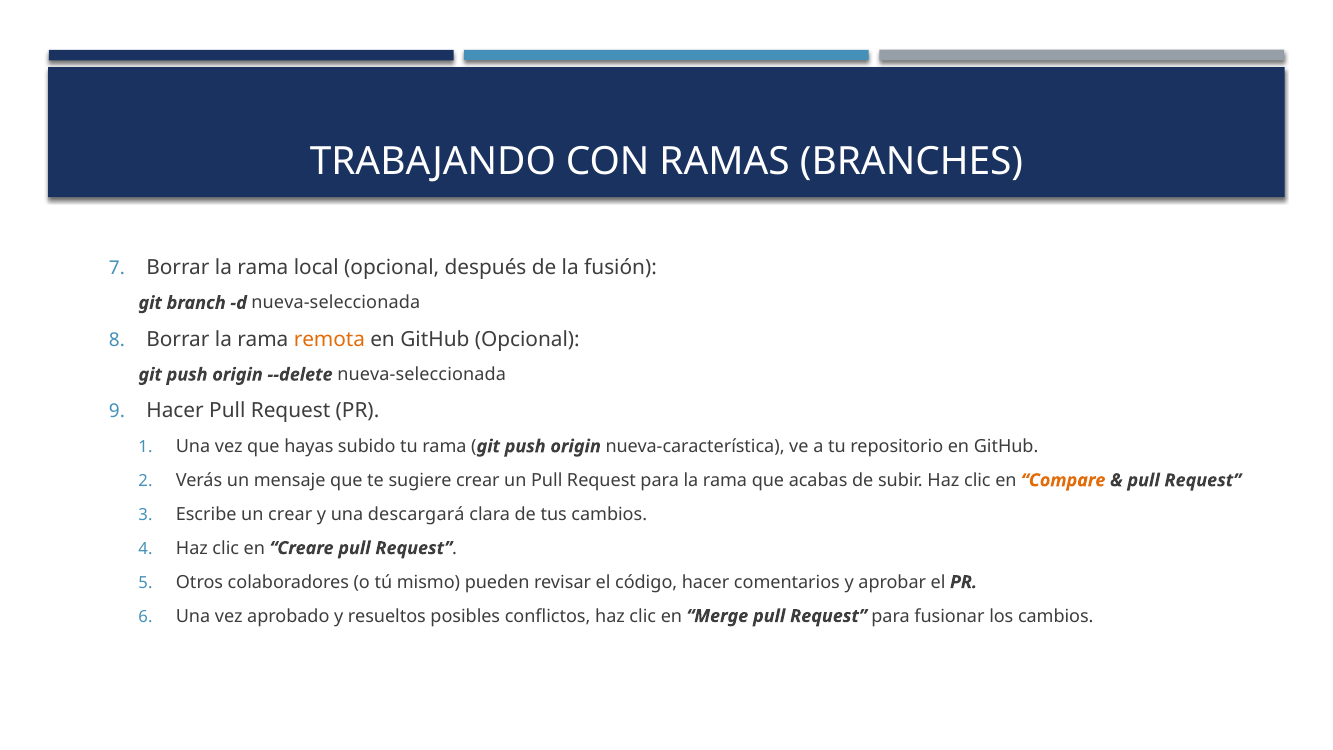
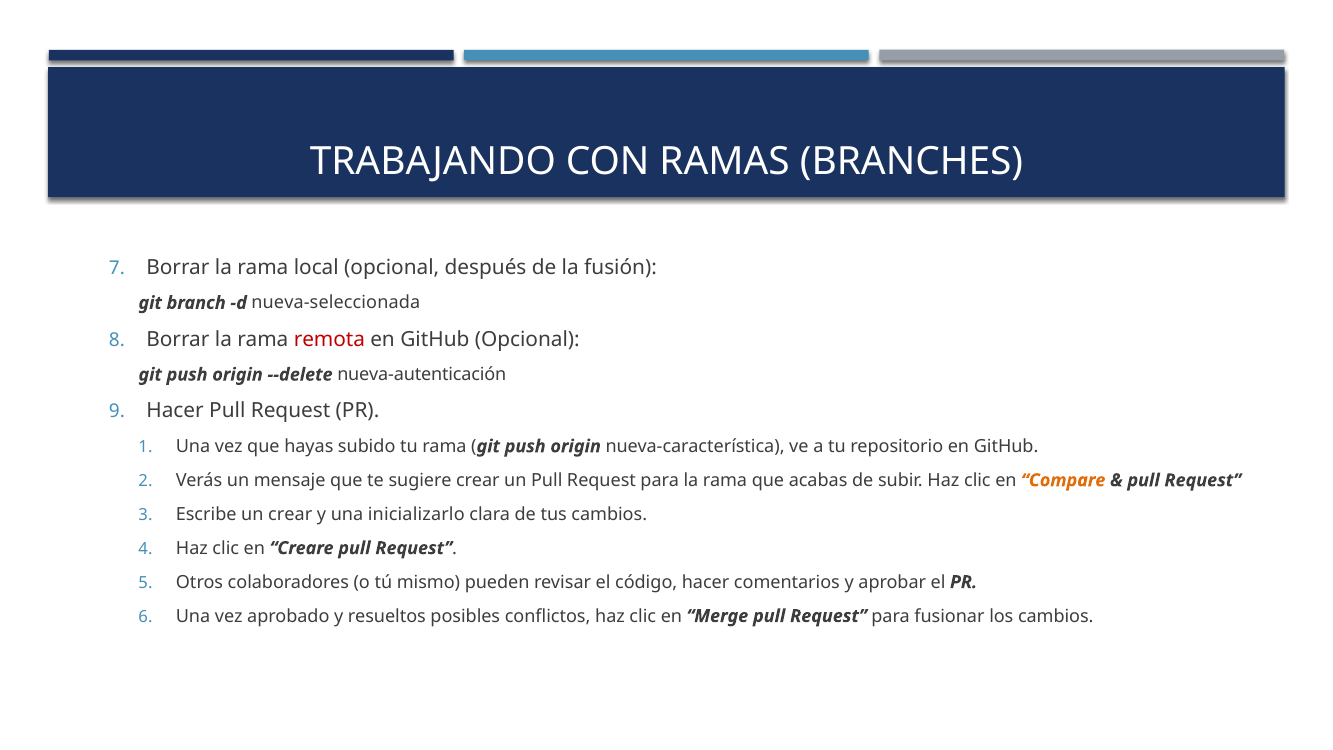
remota colour: orange -> red
--delete nueva-seleccionada: nueva-seleccionada -> nueva-autenticación
descargará: descargará -> inicializarlo
